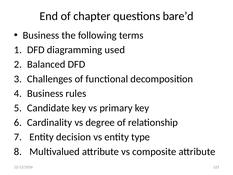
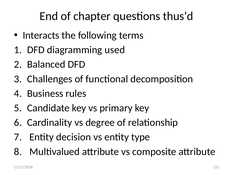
bare’d: bare’d -> thus’d
Business at (41, 35): Business -> Interacts
